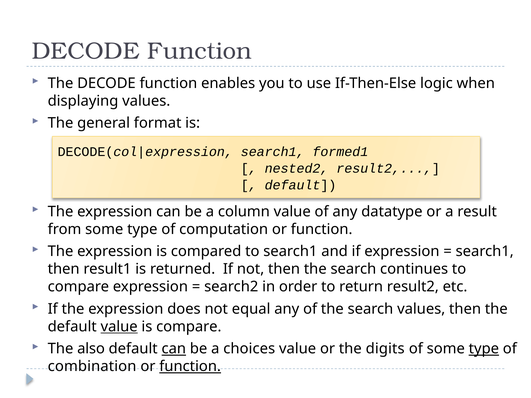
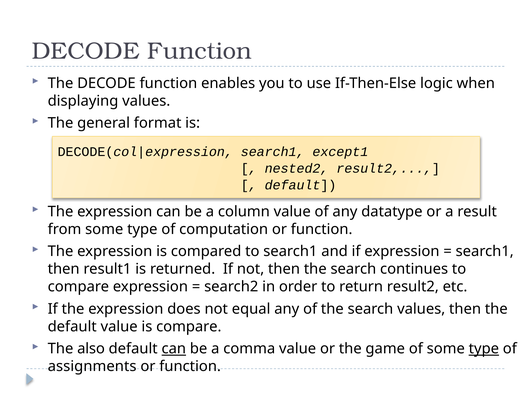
formed1: formed1 -> except1
value at (119, 327) underline: present -> none
choices: choices -> comma
digits: digits -> game
combination: combination -> assignments
function at (190, 367) underline: present -> none
